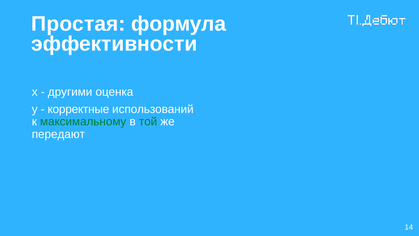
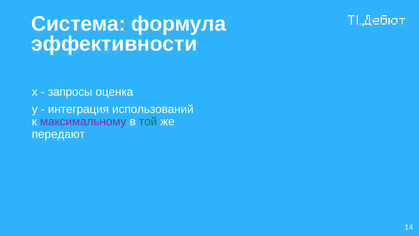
Простая: Простая -> Система
другими: другими -> запросы
корректные: корректные -> интеграция
максимальному colour: green -> purple
